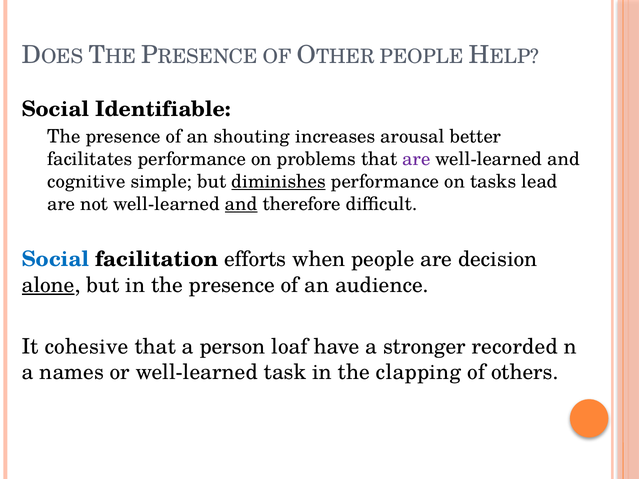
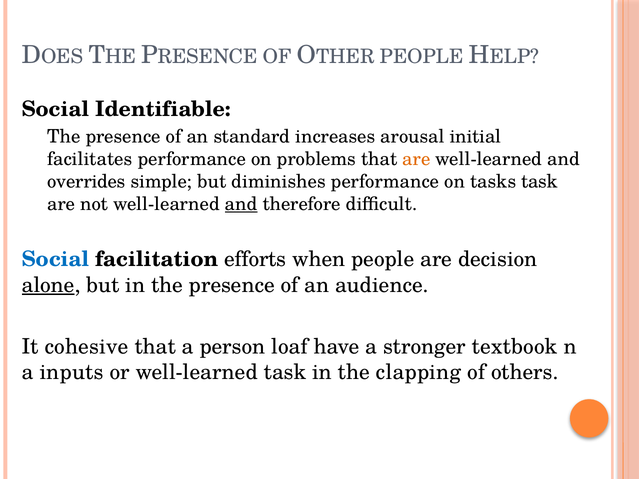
shouting: shouting -> standard
better: better -> initial
are at (416, 159) colour: purple -> orange
cognitive: cognitive -> overrides
diminishes underline: present -> none
tasks lead: lead -> task
recorded: recorded -> textbook
names: names -> inputs
